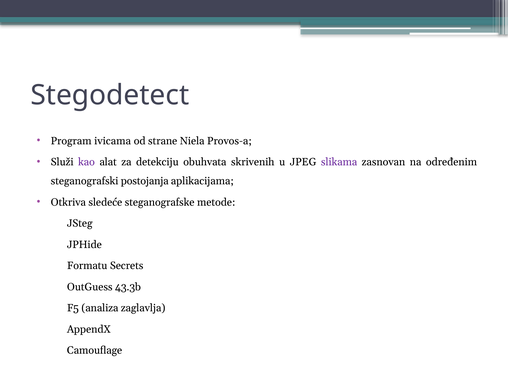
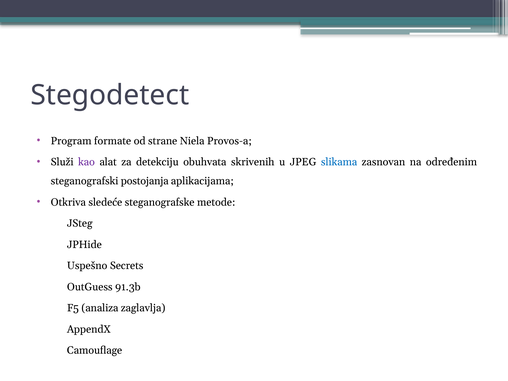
ivicama: ivicama -> formate
slikama colour: purple -> blue
Formatu: Formatu -> Uspešno
43.3b: 43.3b -> 91.3b
